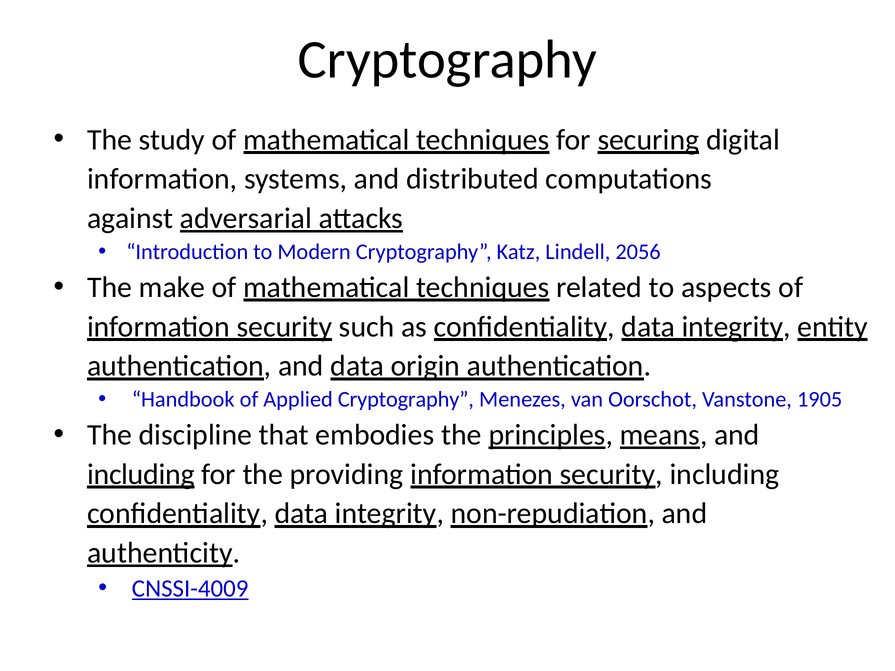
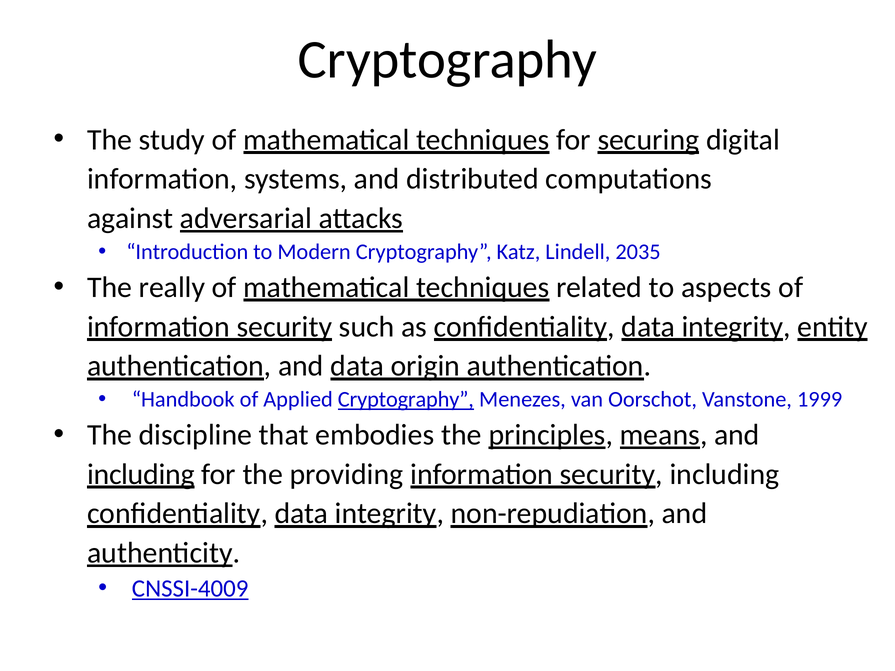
2056: 2056 -> 2035
make: make -> really
Cryptography at (406, 400) underline: none -> present
1905: 1905 -> 1999
